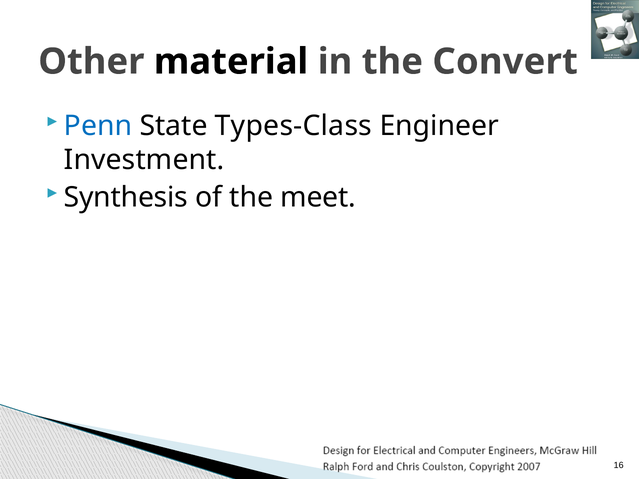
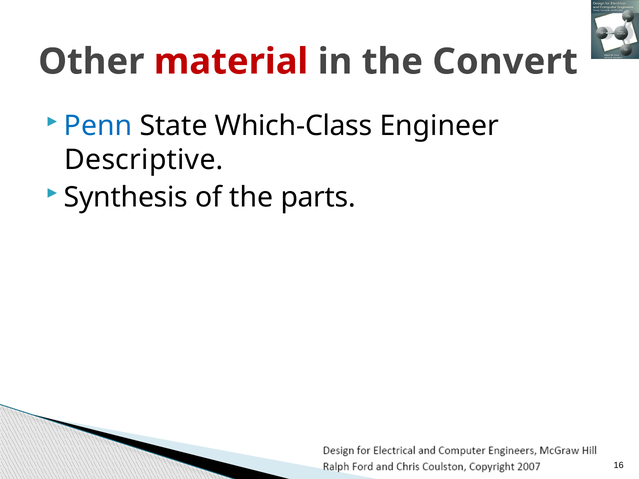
material colour: black -> red
Types-Class: Types-Class -> Which-Class
Investment: Investment -> Descriptive
meet: meet -> parts
